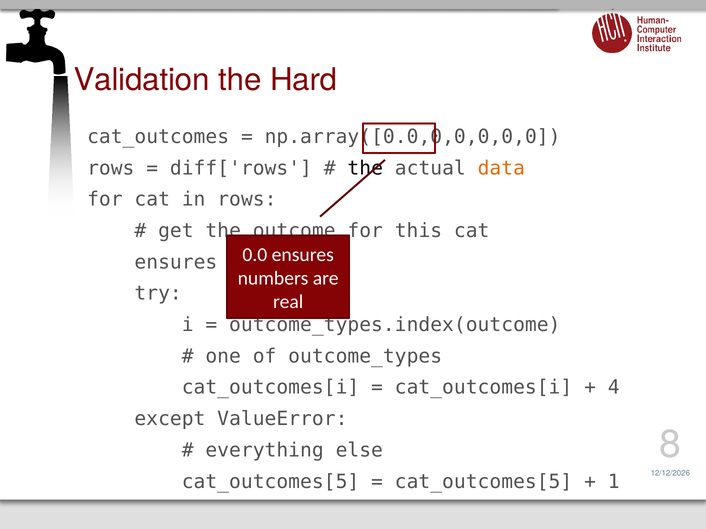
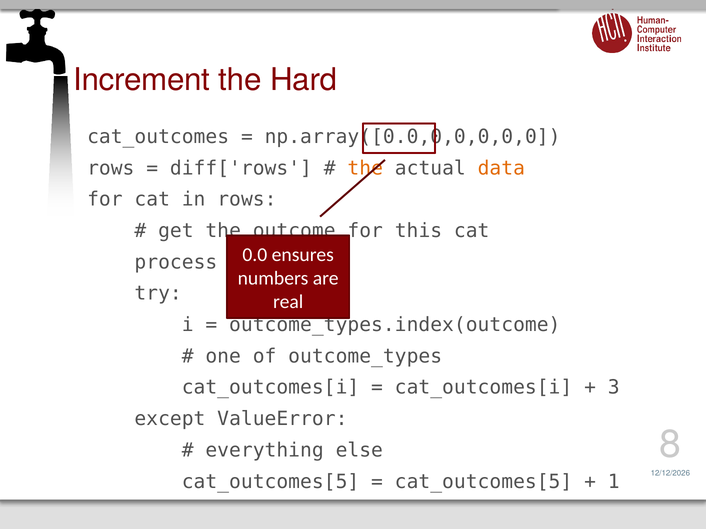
Validation: Validation -> Increment
the at (365, 168) colour: black -> orange
ensures at (176, 262): ensures -> process
4: 4 -> 3
